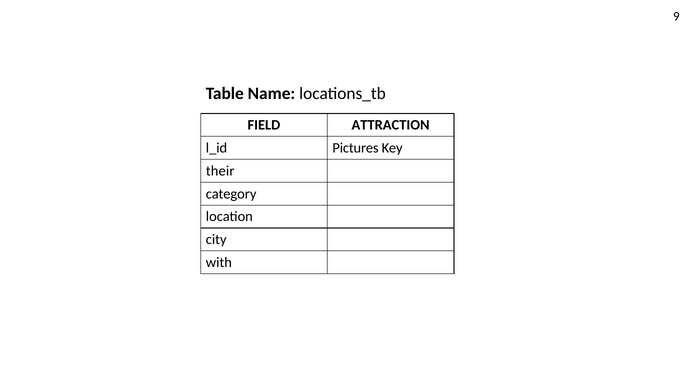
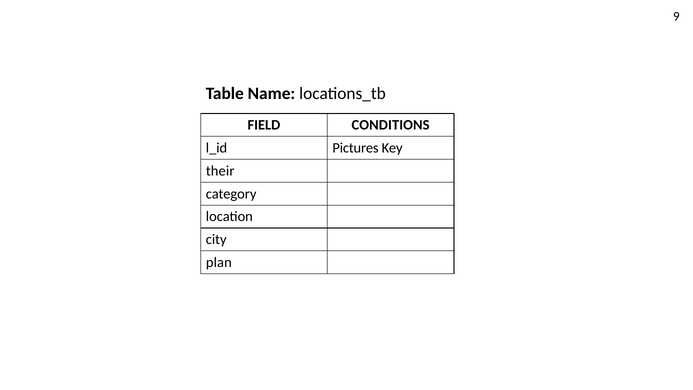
ATTRACTION: ATTRACTION -> CONDITIONS
with: with -> plan
